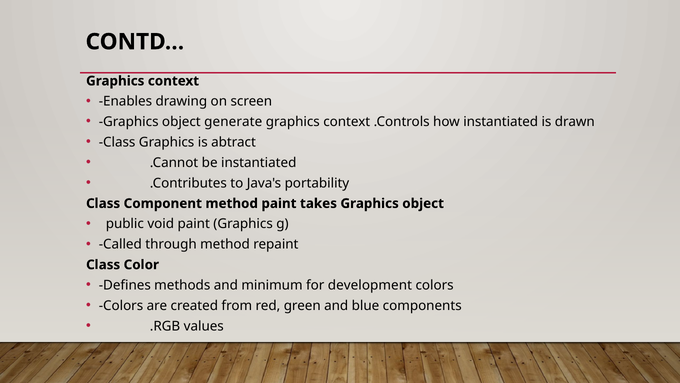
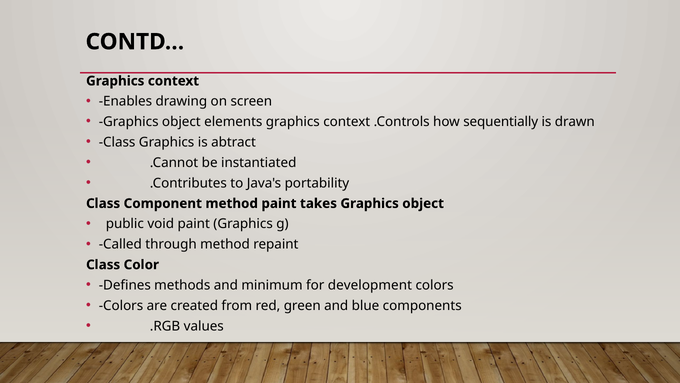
generate: generate -> elements
how instantiated: instantiated -> sequentially
